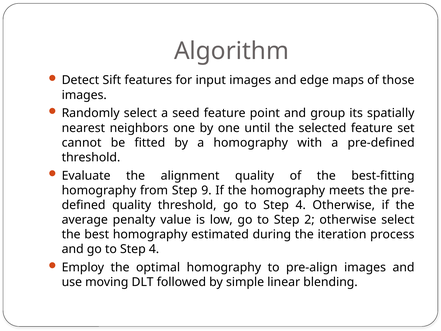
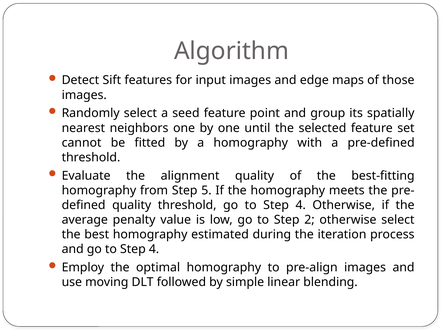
9: 9 -> 5
